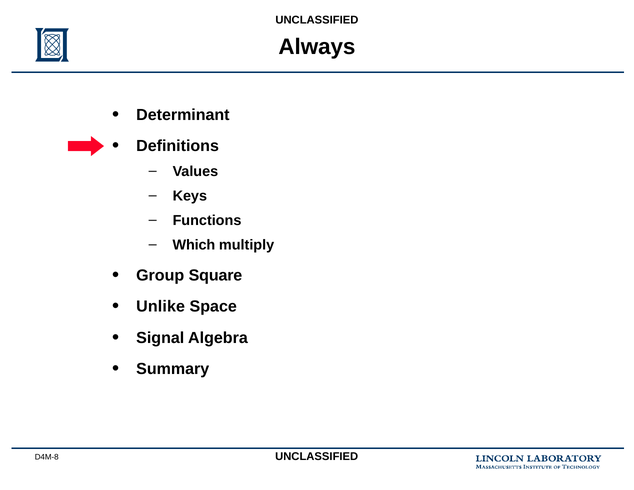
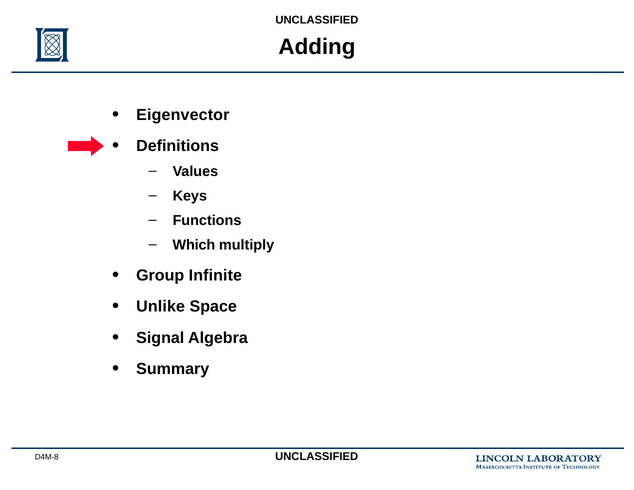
Always: Always -> Adding
Determinant: Determinant -> Eigenvector
Square: Square -> Infinite
